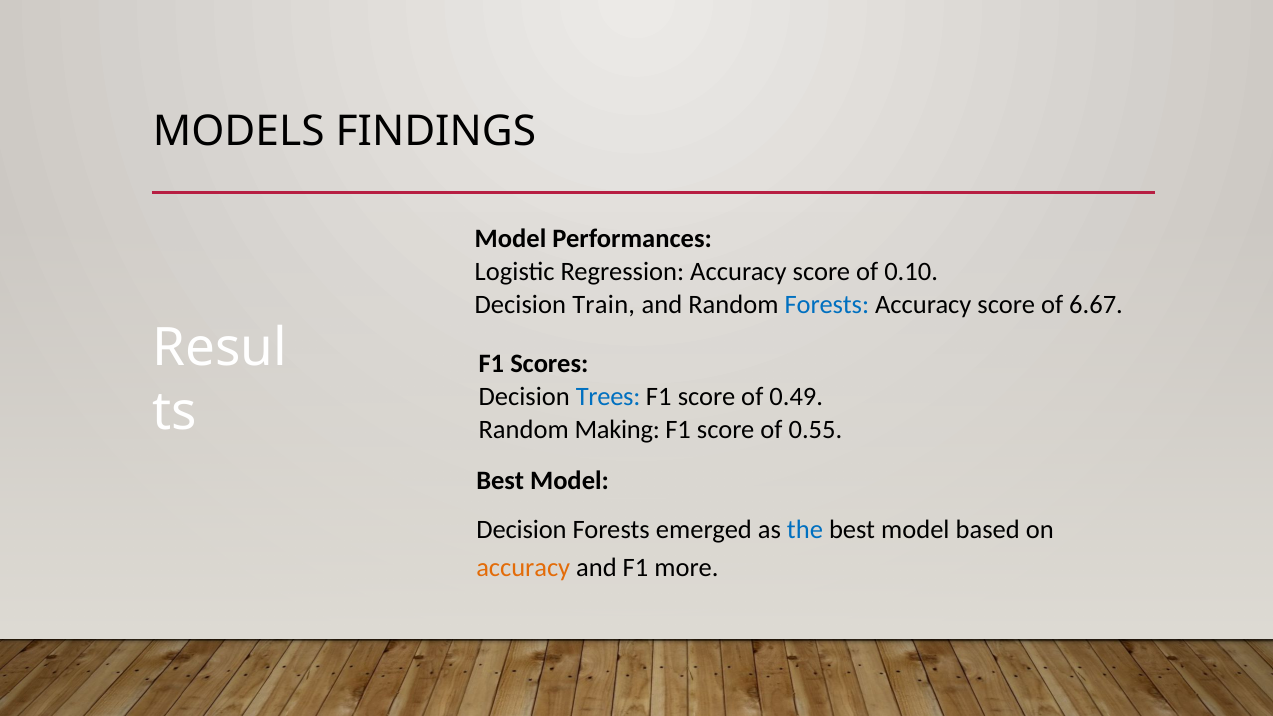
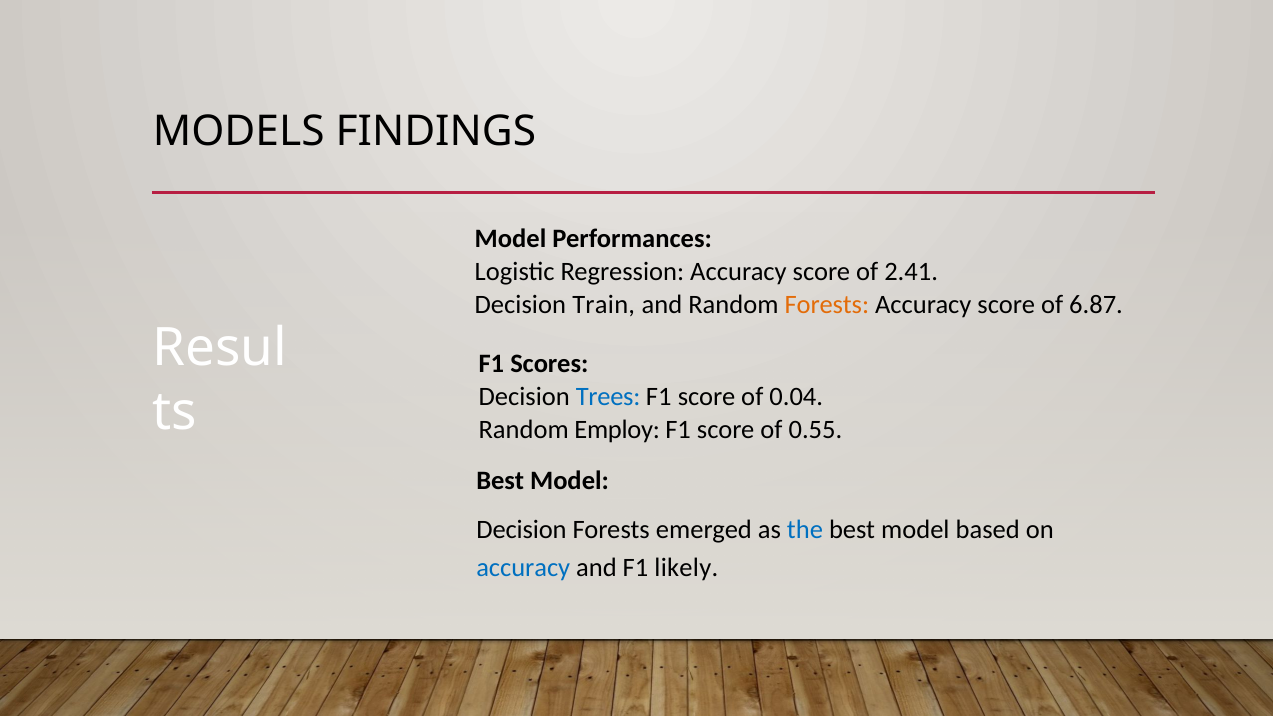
0.10: 0.10 -> 2.41
Forests at (827, 305) colour: blue -> orange
6.67: 6.67 -> 6.87
0.49: 0.49 -> 0.04
Making: Making -> Employ
accuracy at (523, 568) colour: orange -> blue
more: more -> likely
